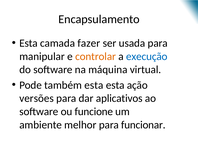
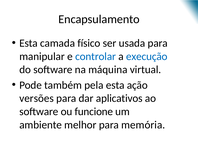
fazer: fazer -> físico
controlar colour: orange -> blue
também esta: esta -> pela
funcionar: funcionar -> memória
